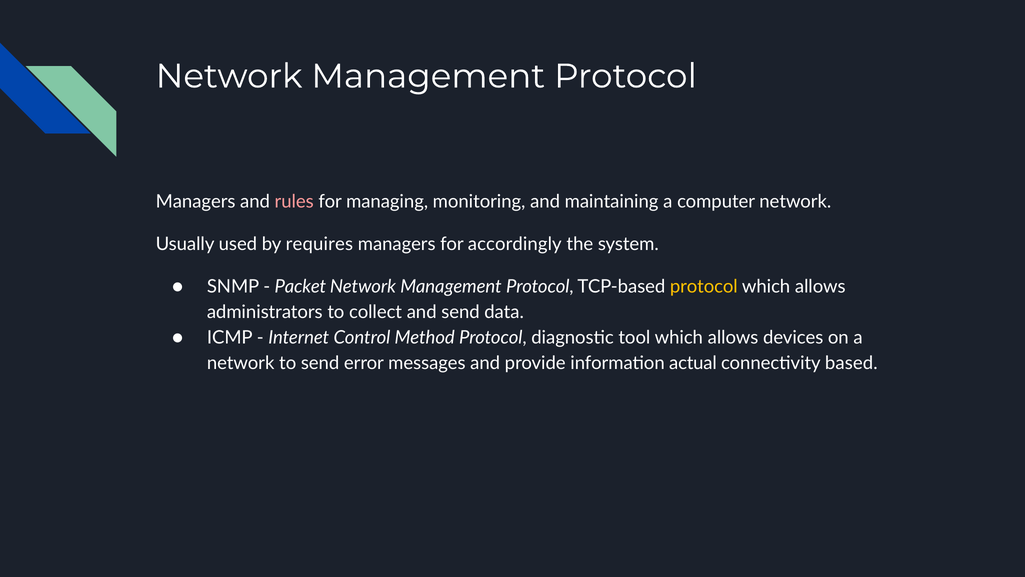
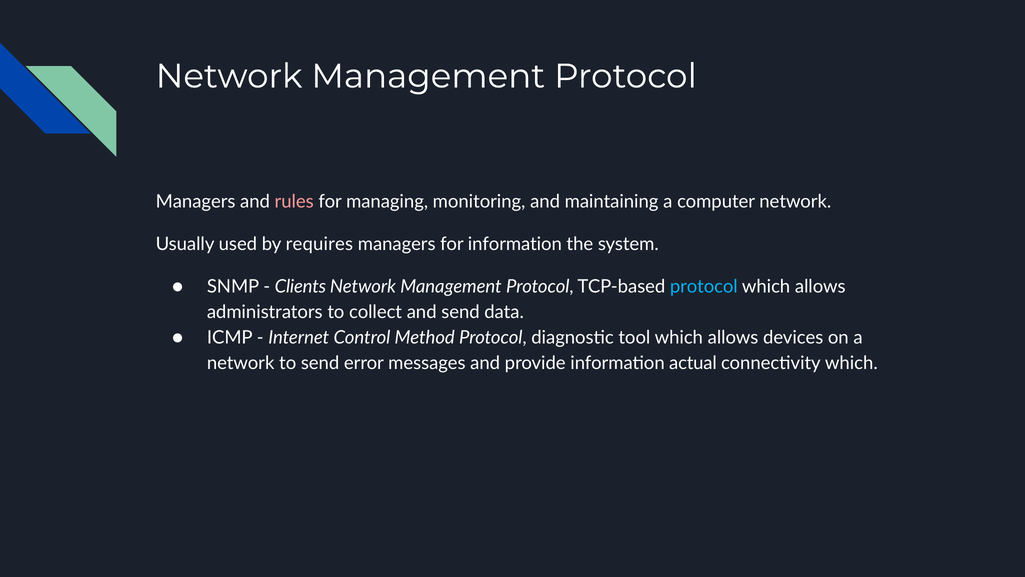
for accordingly: accordingly -> information
Packet: Packet -> Clients
protocol at (704, 287) colour: yellow -> light blue
connectivity based: based -> which
